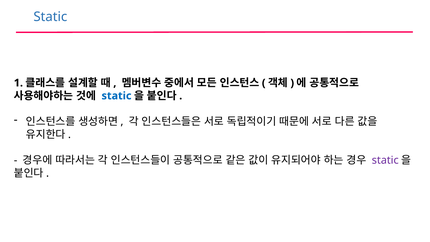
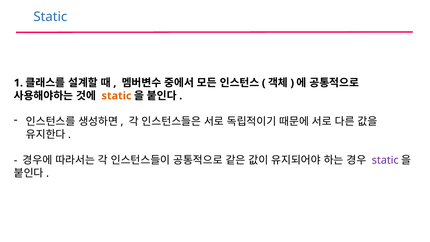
static at (117, 96) colour: blue -> orange
